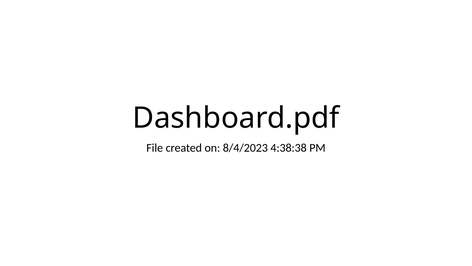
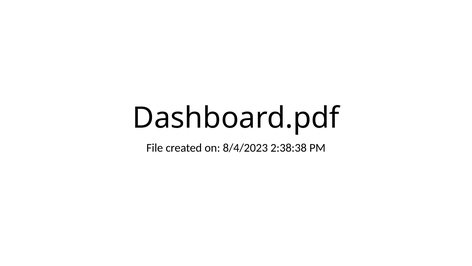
4:38:38: 4:38:38 -> 2:38:38
